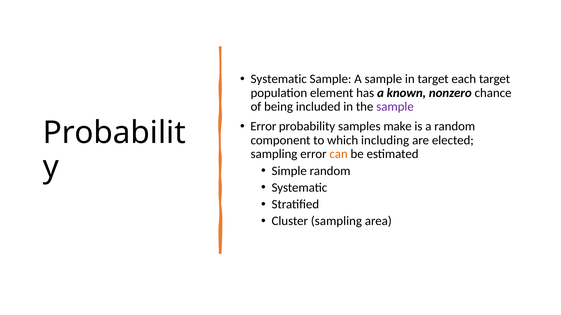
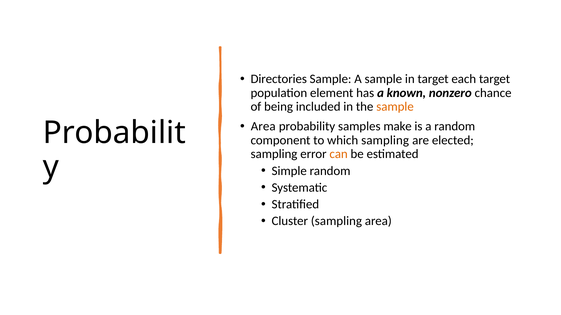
Systematic at (279, 79): Systematic -> Directories
sample at (395, 107) colour: purple -> orange
Error at (263, 127): Error -> Area
which including: including -> sampling
